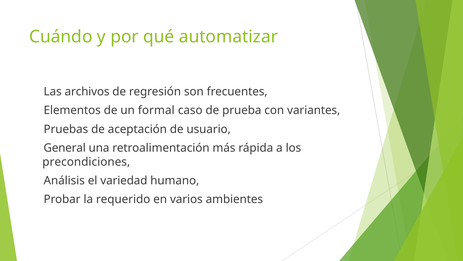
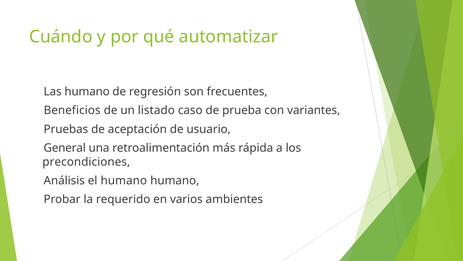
Las archivos: archivos -> humano
Elementos: Elementos -> Beneficios
formal: formal -> listado
el variedad: variedad -> humano
